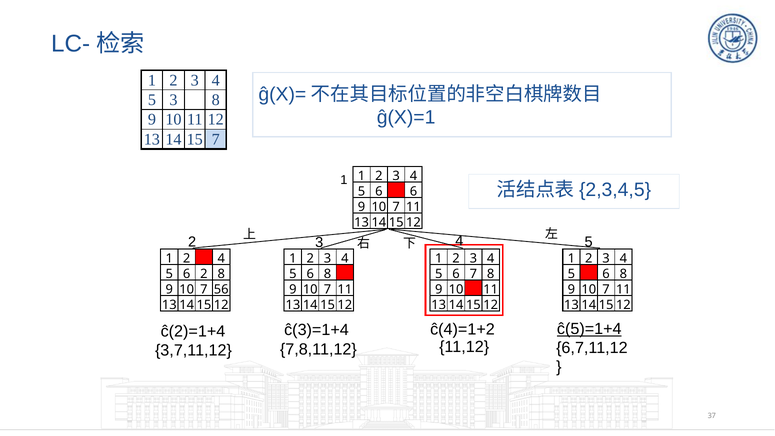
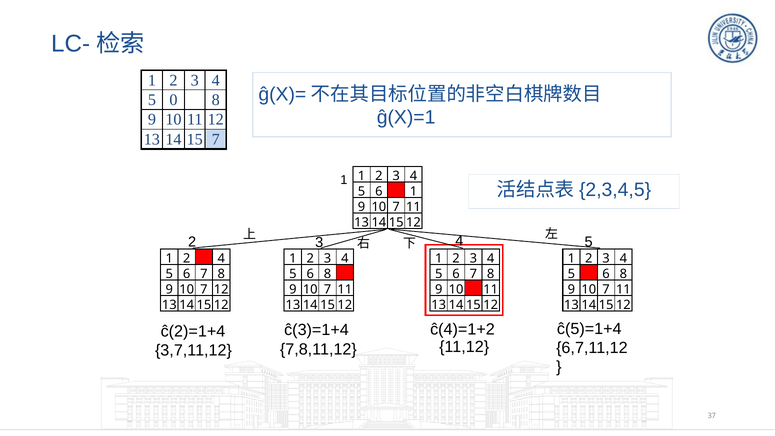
5 3: 3 -> 0
6 6: 6 -> 1
2 at (204, 274): 2 -> 7
7 56: 56 -> 12
ĉ(5)=1+4 underline: present -> none
